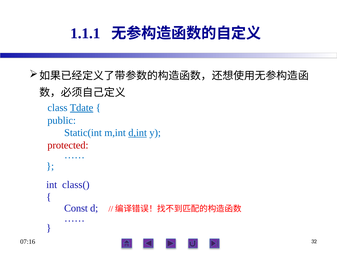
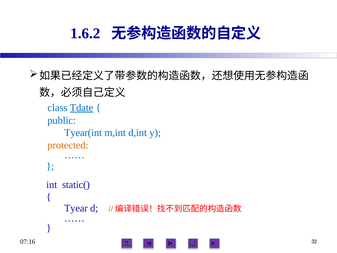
1.1.1: 1.1.1 -> 1.6.2
Static(int: Static(int -> Tyear(int
d,int underline: present -> none
protected colour: red -> orange
class(: class( -> static(
Const: Const -> Tyear
